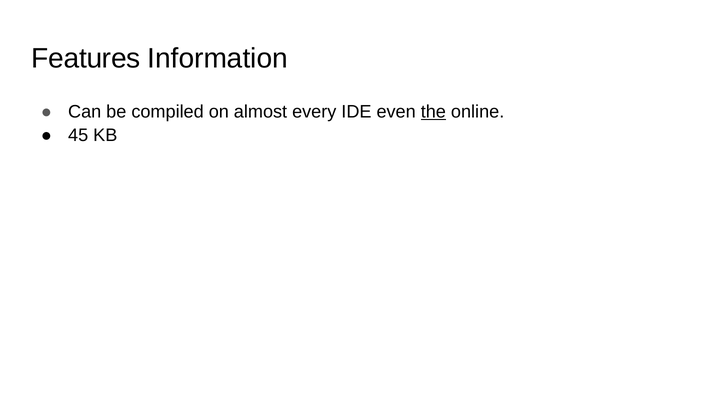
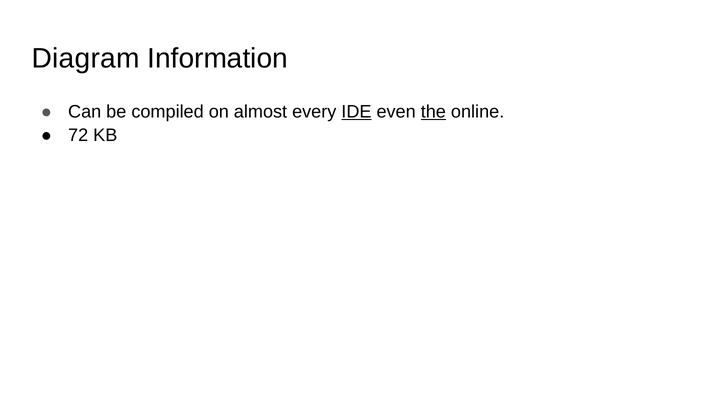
Features: Features -> Diagram
IDE underline: none -> present
45: 45 -> 72
